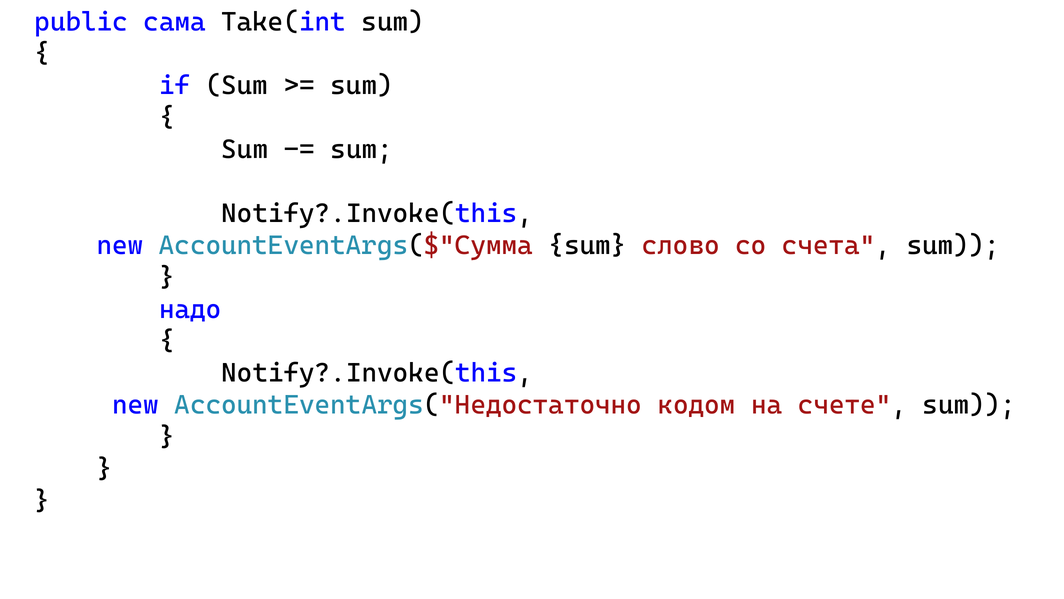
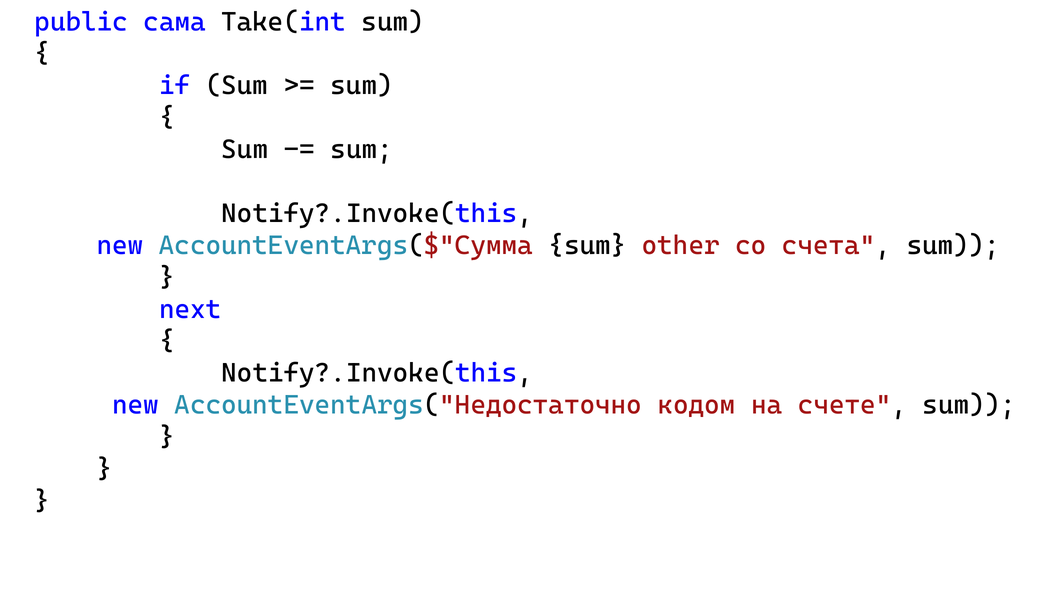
слово: слово -> other
надо: надо -> next
